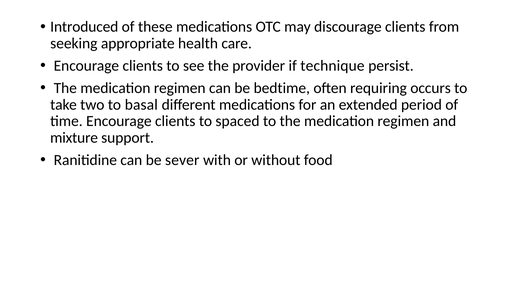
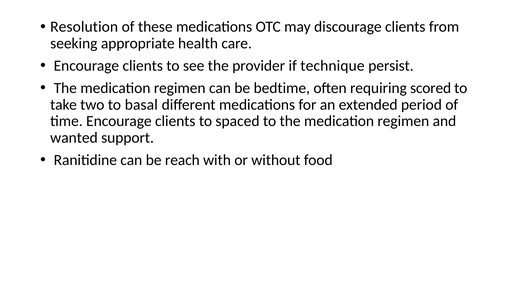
Introduced: Introduced -> Resolution
occurs: occurs -> scored
mixture: mixture -> wanted
sever: sever -> reach
